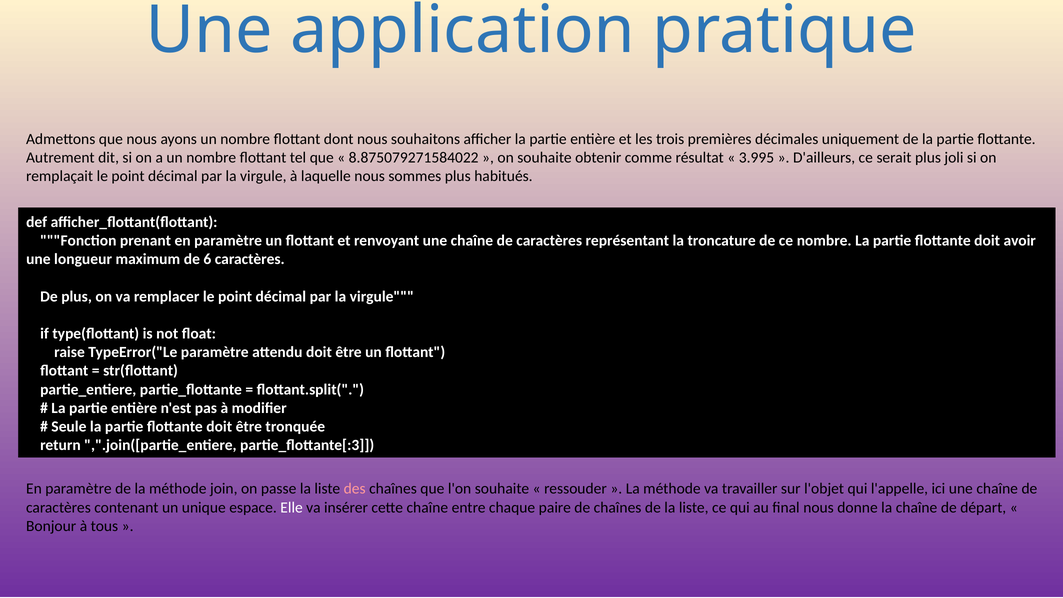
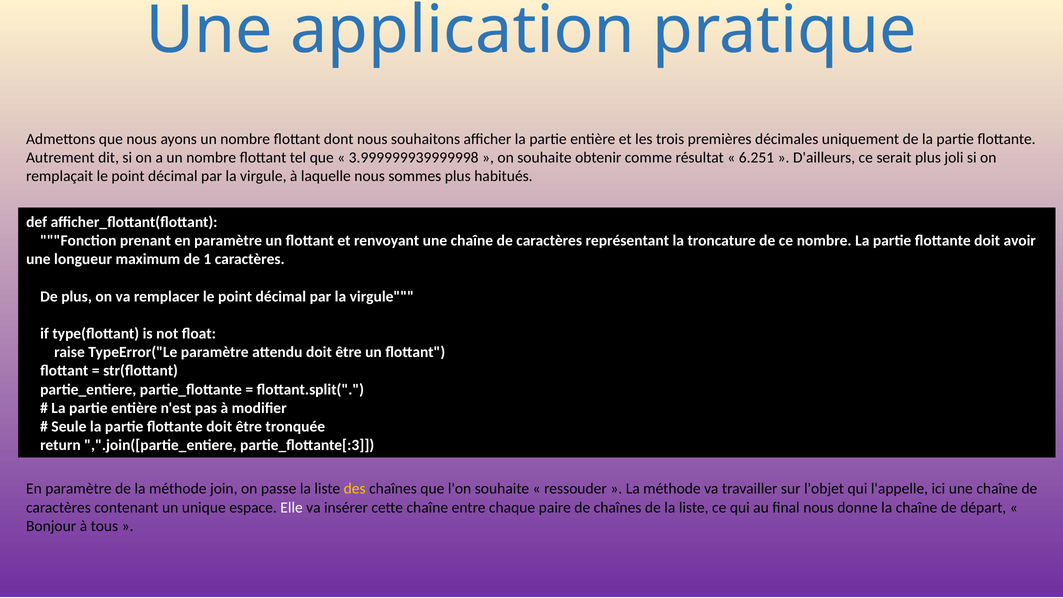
8.875079271584022: 8.875079271584022 -> 3.999999939999998
3.995: 3.995 -> 6.251
6: 6 -> 1
des colour: pink -> yellow
